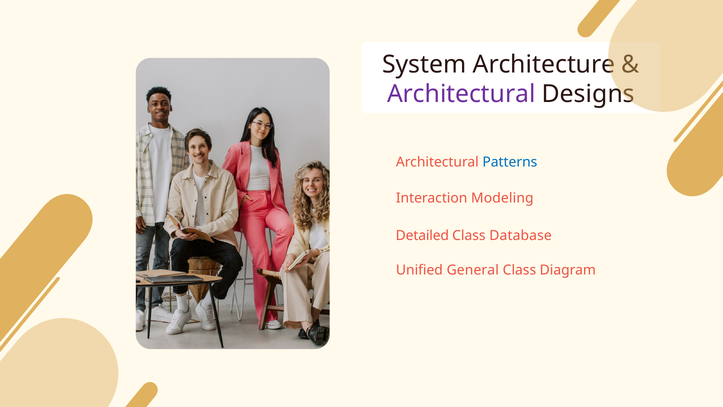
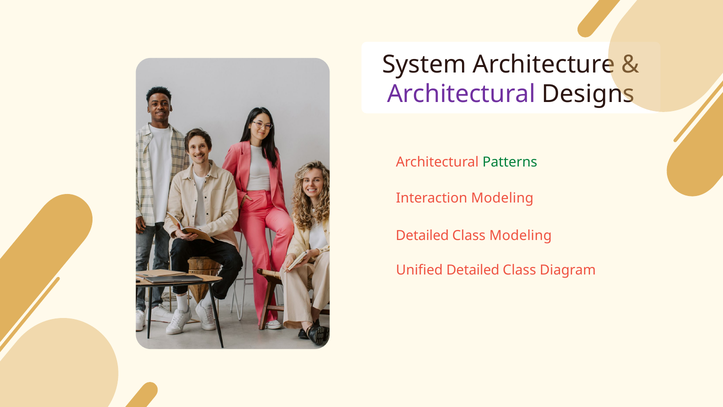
Patterns colour: blue -> green
Class Database: Database -> Modeling
Unified General: General -> Detailed
